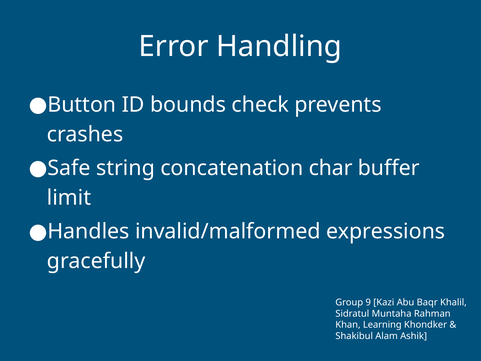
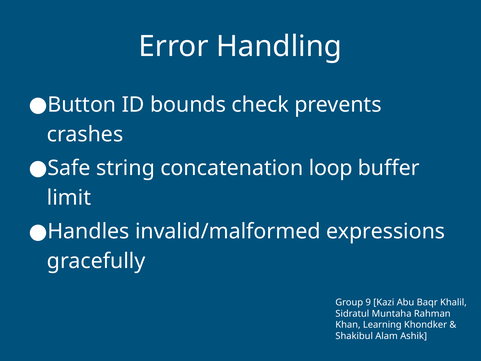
char: char -> loop
